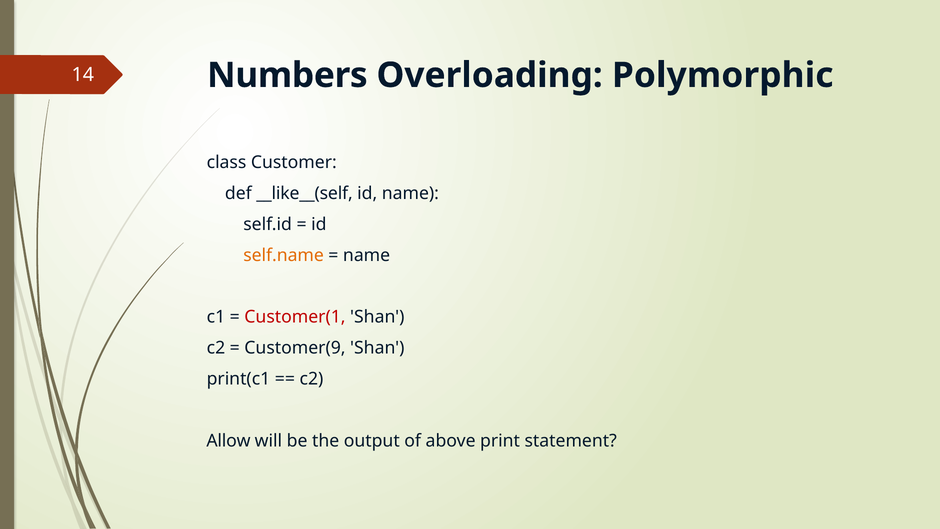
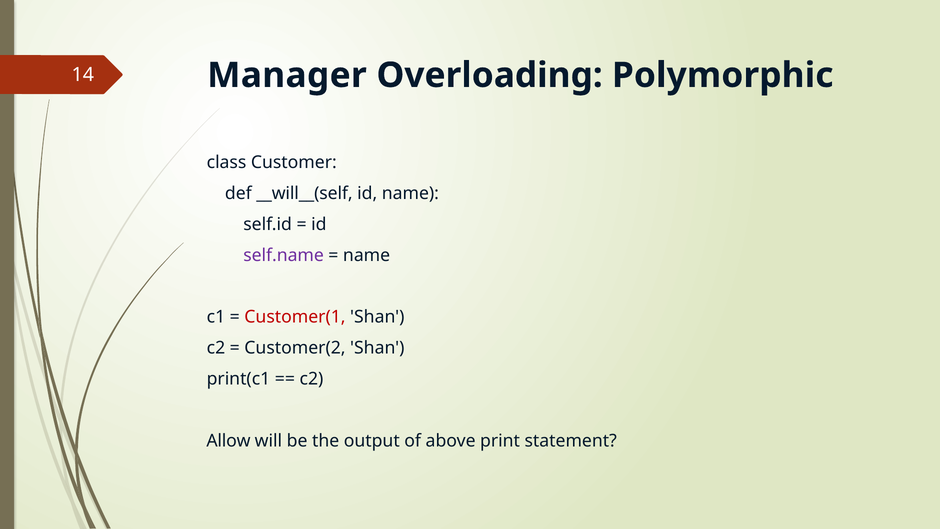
Numbers: Numbers -> Manager
__like__(self: __like__(self -> __will__(self
self.name colour: orange -> purple
Customer(9: Customer(9 -> Customer(2
